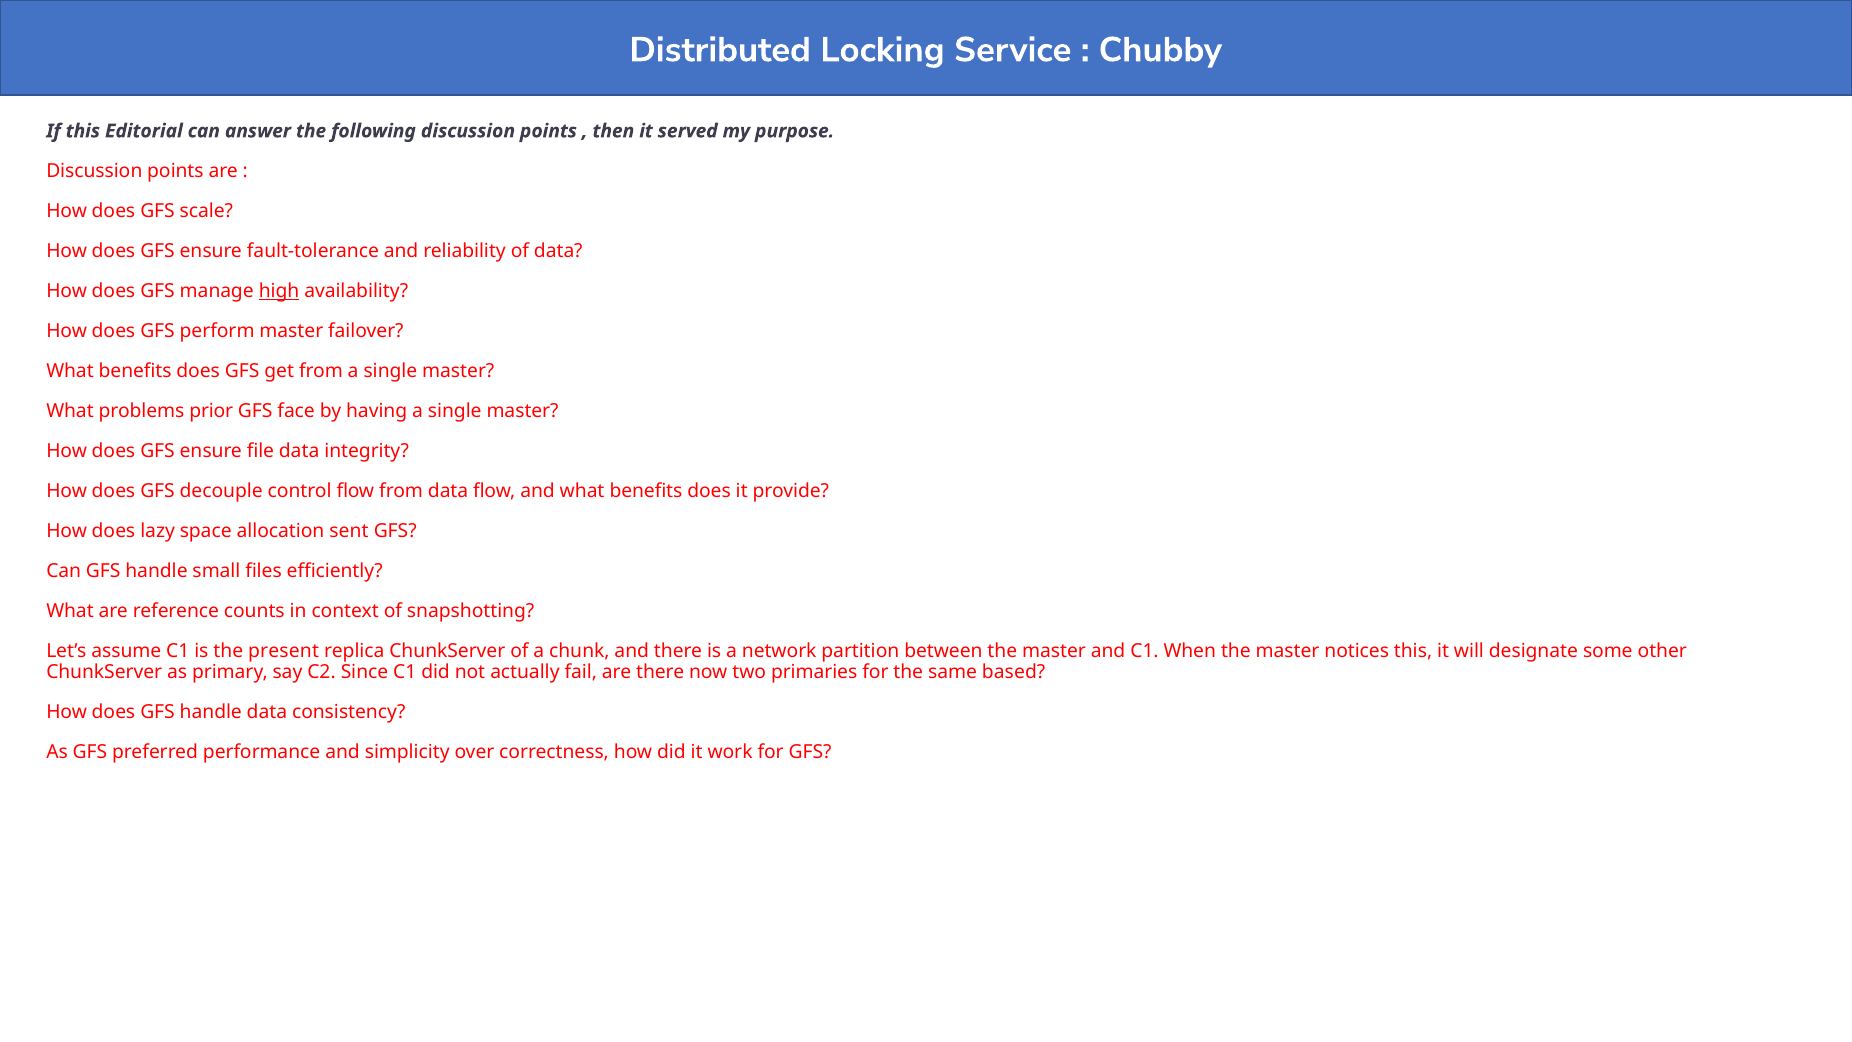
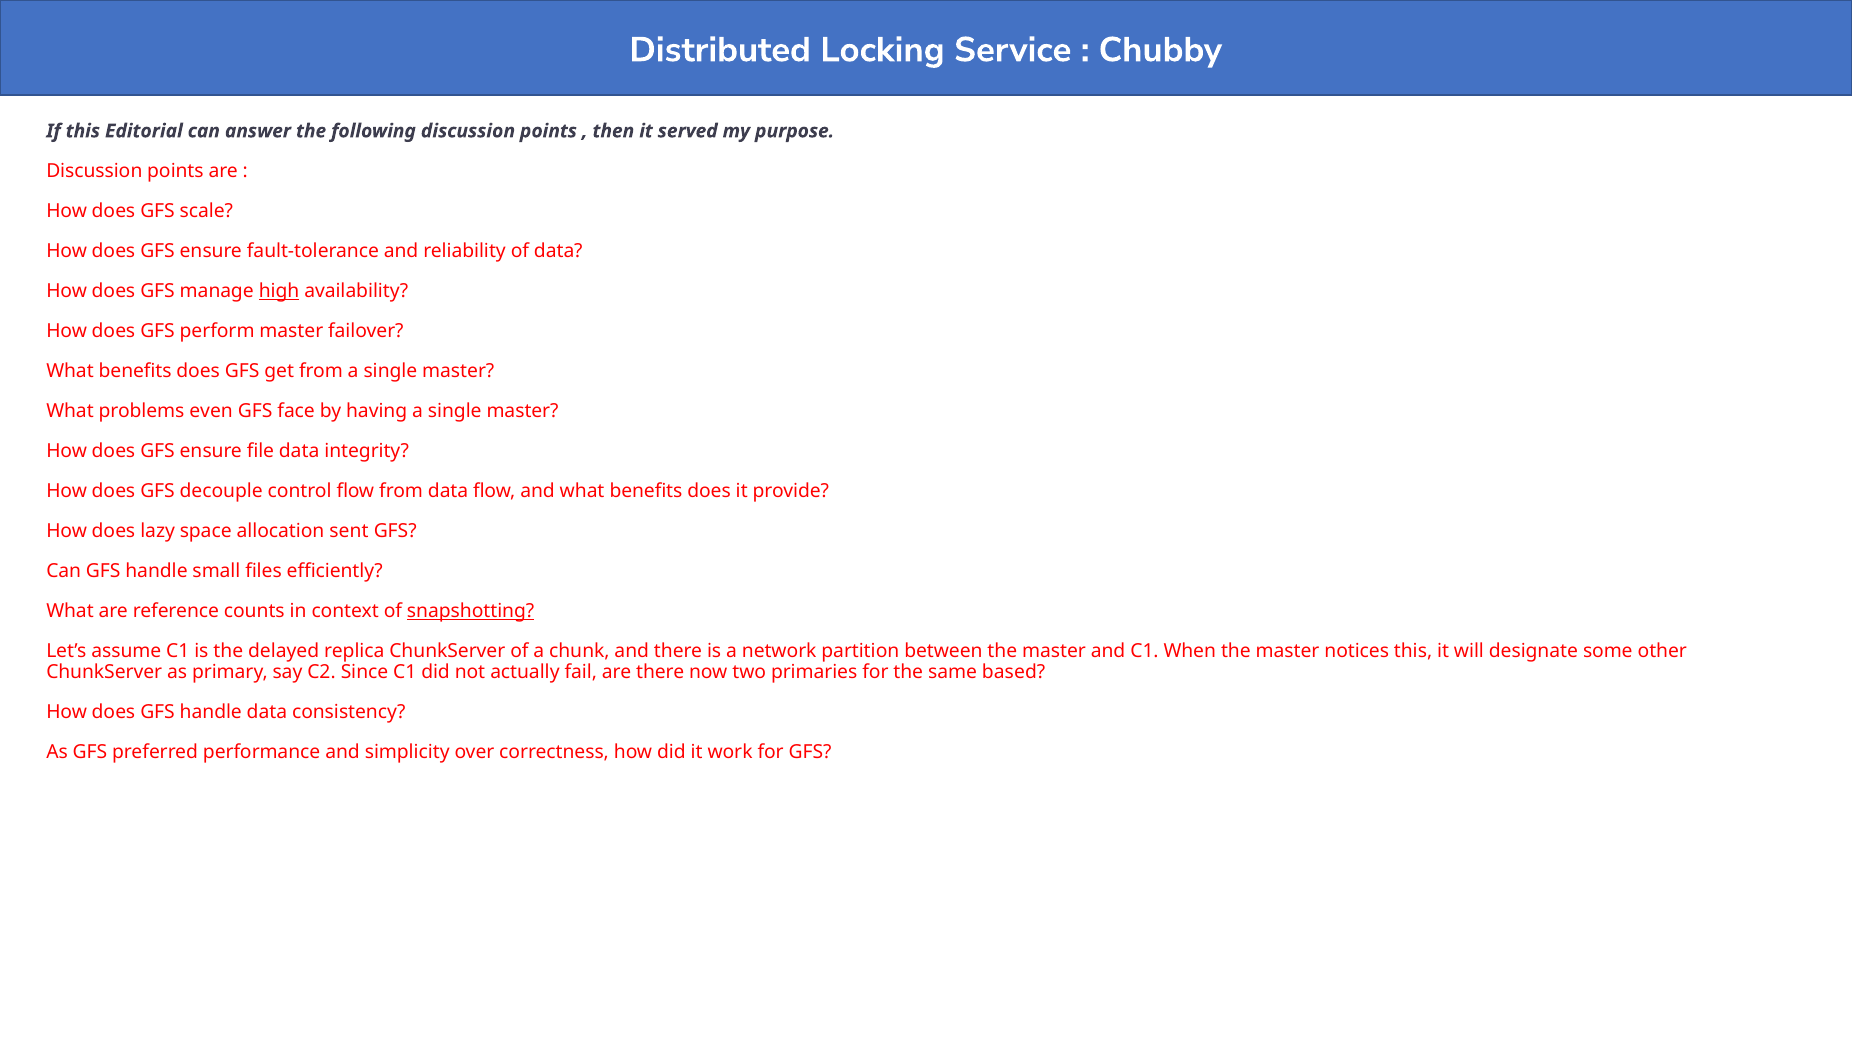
prior: prior -> even
snapshotting underline: none -> present
present: present -> delayed
